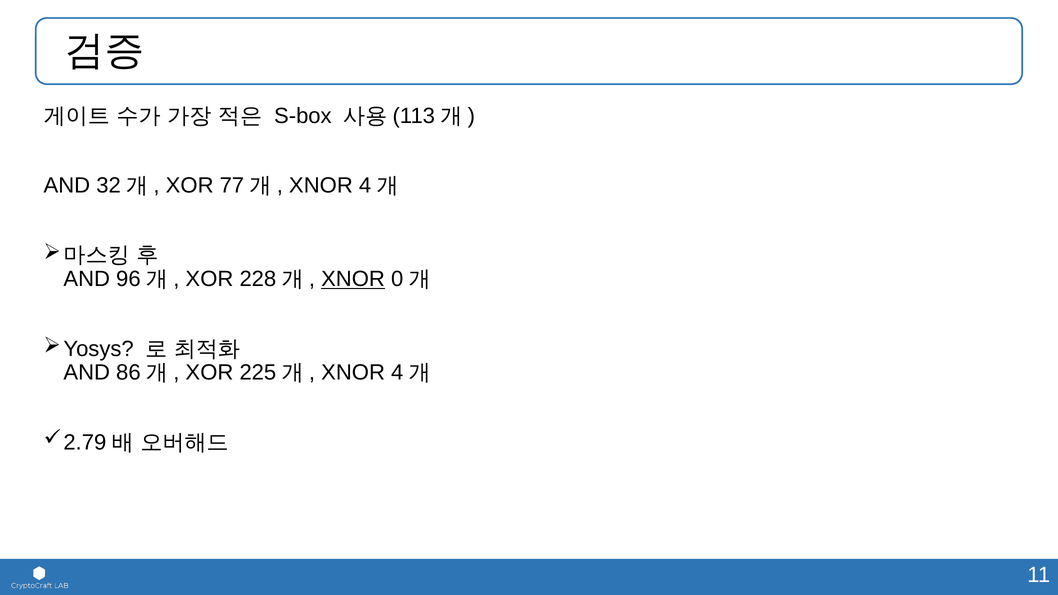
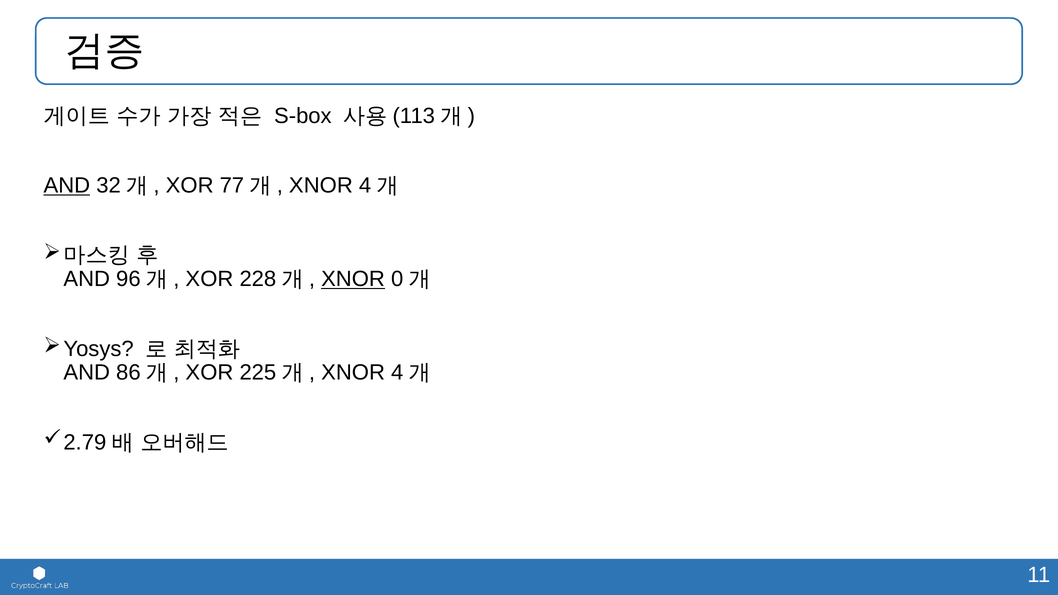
AND at (67, 186) underline: none -> present
